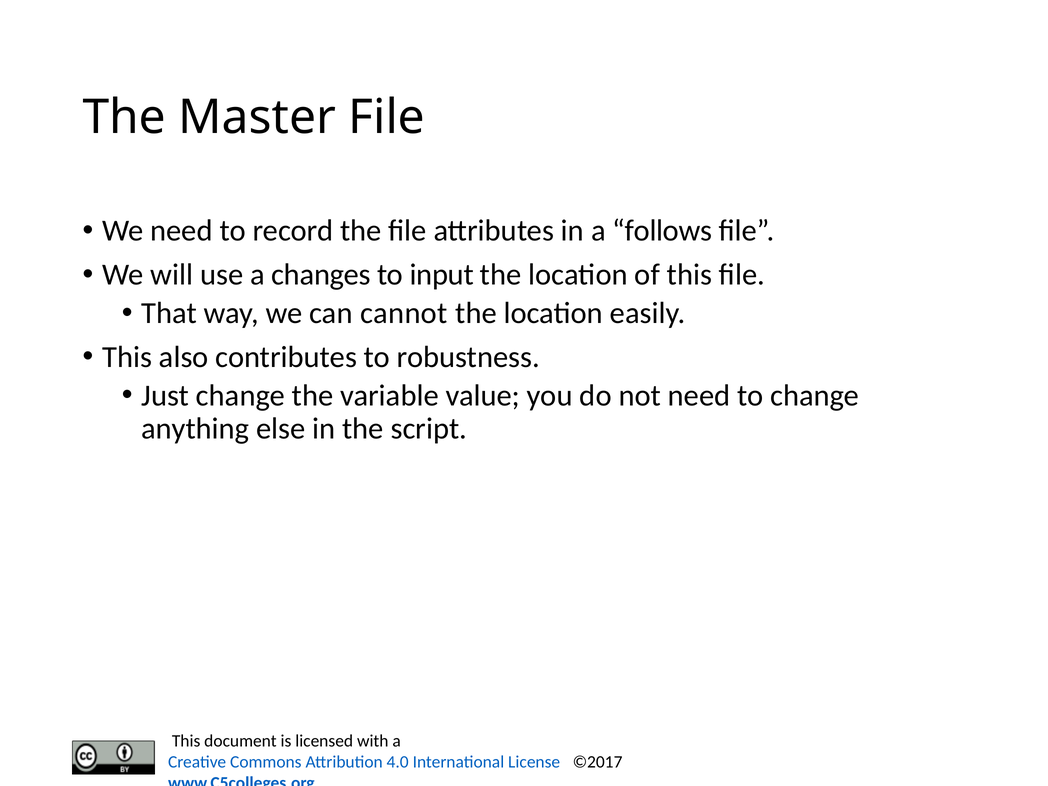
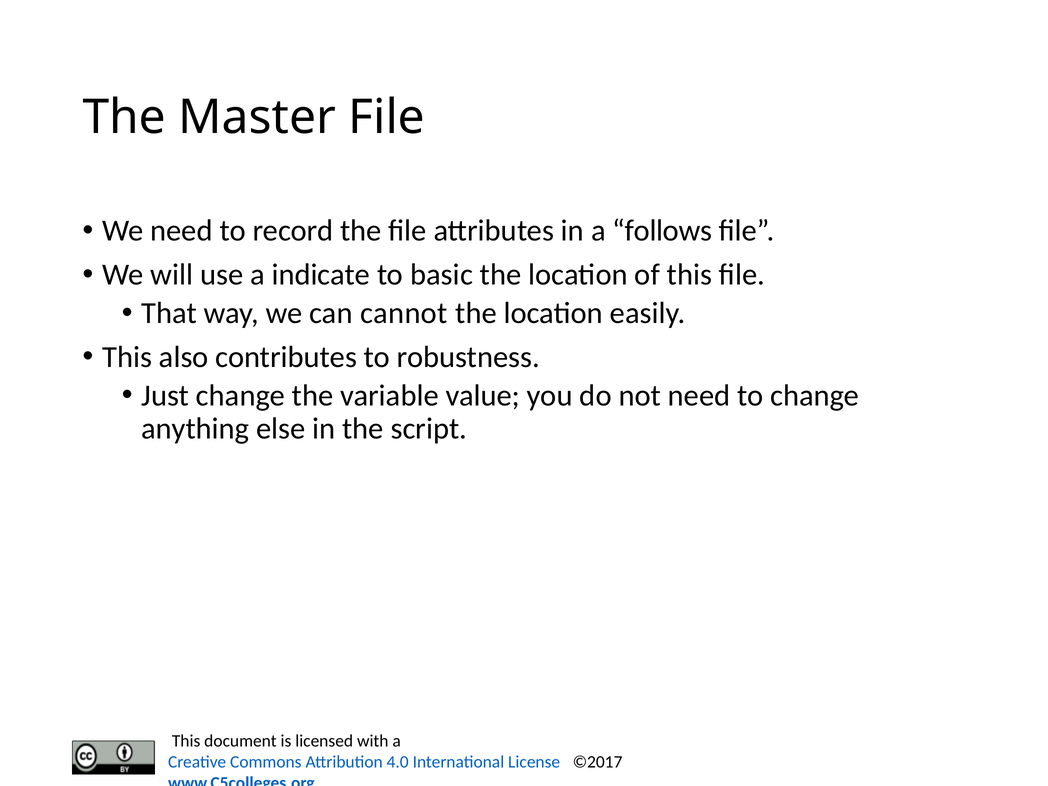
changes: changes -> indicate
input: input -> basic
